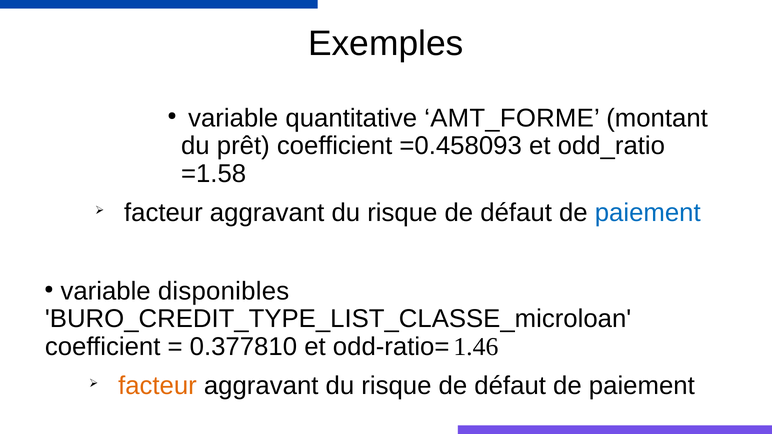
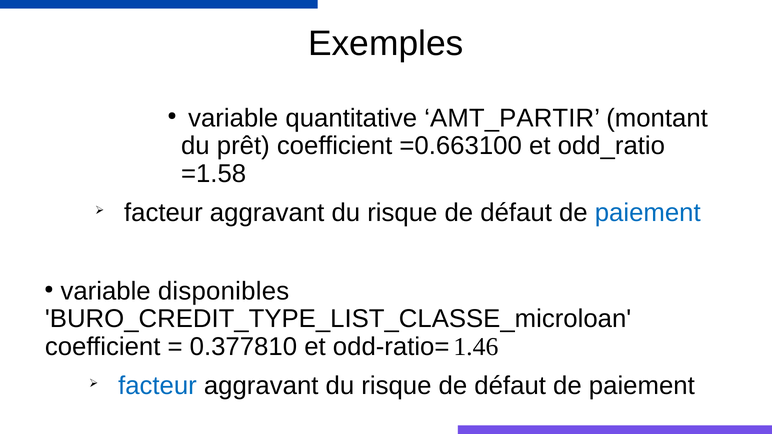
AMT_FORME: AMT_FORME -> AMT_PARTIR
=0.458093: =0.458093 -> =0.663100
facteur at (157, 386) colour: orange -> blue
